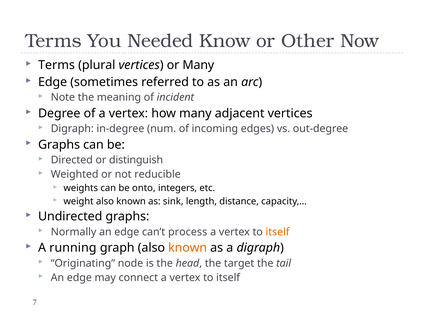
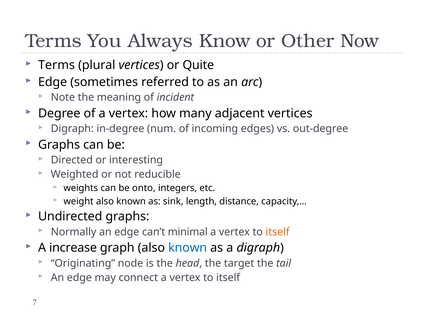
Needed: Needed -> Always
or Many: Many -> Quite
distinguish: distinguish -> interesting
process: process -> minimal
running: running -> increase
known at (188, 248) colour: orange -> blue
